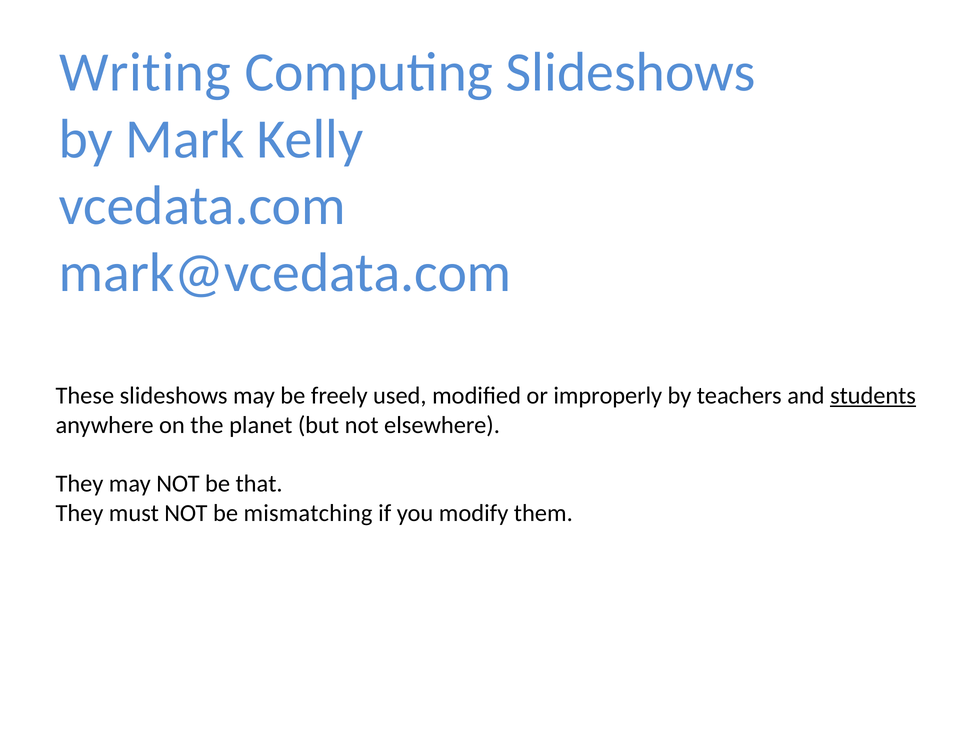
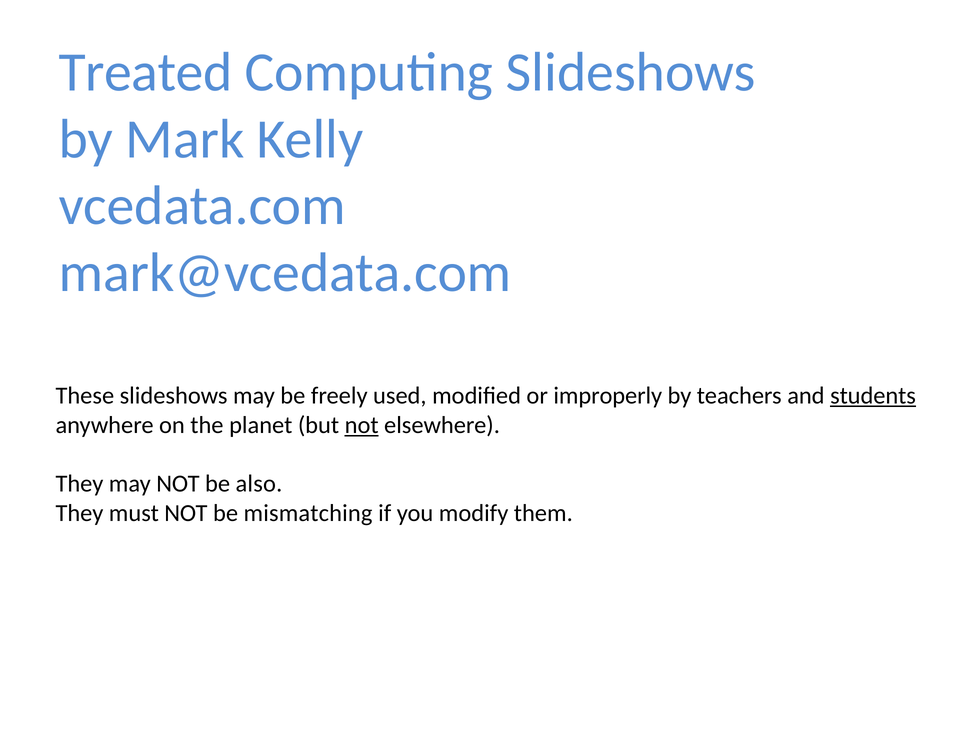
Writing: Writing -> Treated
not at (362, 425) underline: none -> present
that: that -> also
